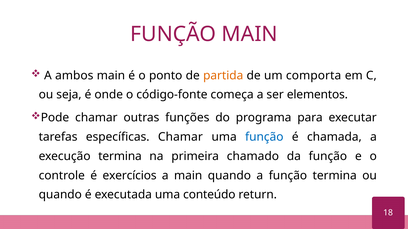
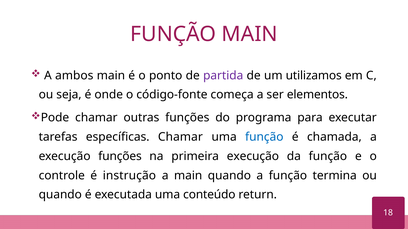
partida colour: orange -> purple
comporta: comporta -> utilizamos
execução termina: termina -> funções
primeira chamado: chamado -> execução
exercícios: exercícios -> instrução
